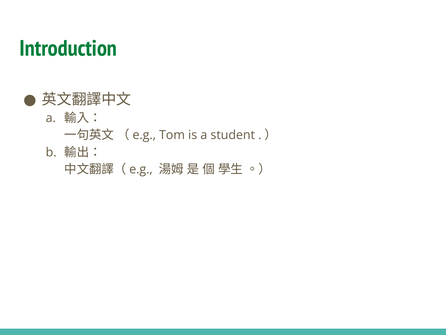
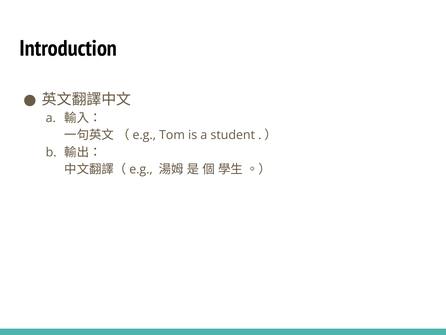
Introduction colour: green -> black
